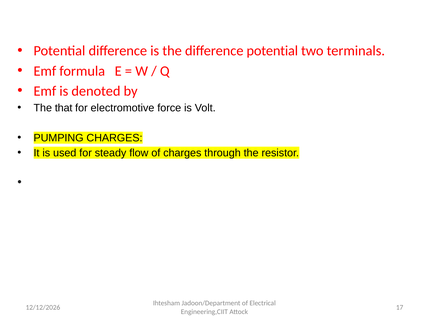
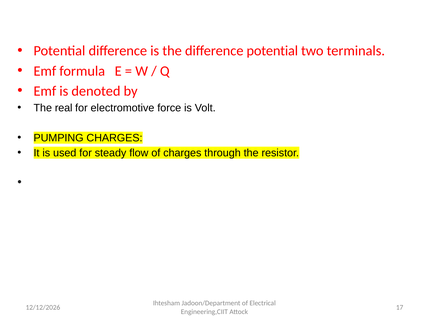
that: that -> real
